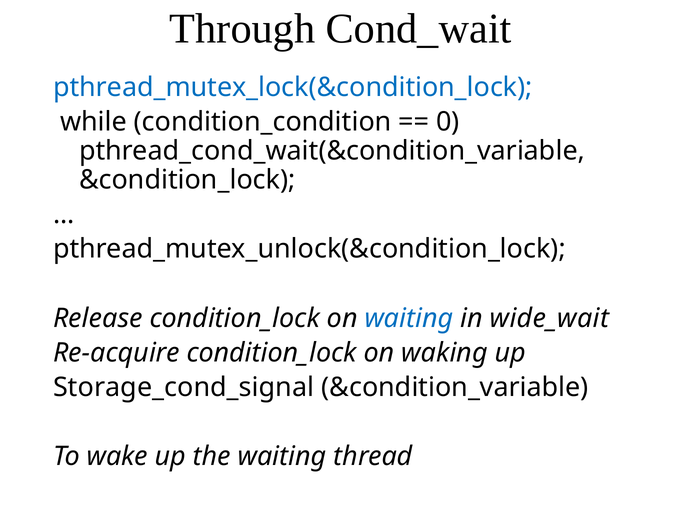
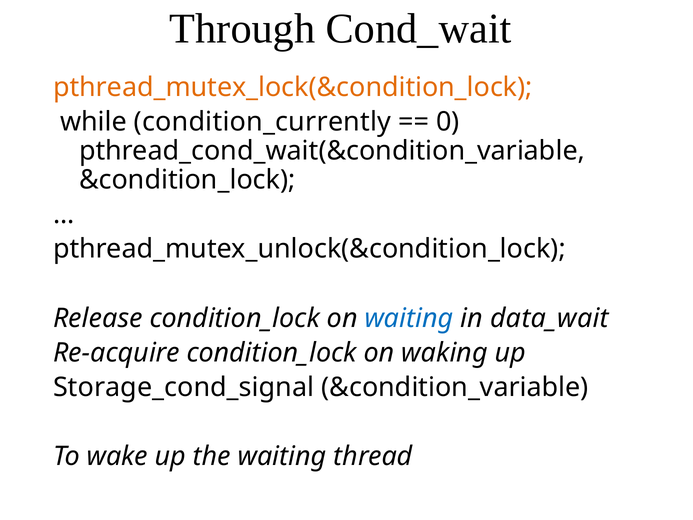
pthread_mutex_lock(&condition_lock colour: blue -> orange
condition_condition: condition_condition -> condition_currently
wide_wait: wide_wait -> data_wait
